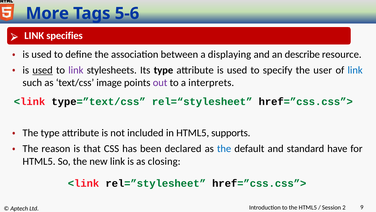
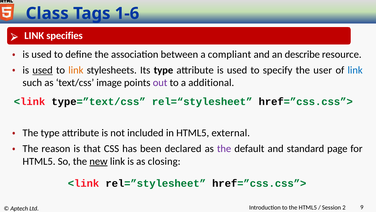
More: More -> Class
5-6: 5-6 -> 1-6
displaying: displaying -> compliant
link at (76, 70) colour: purple -> orange
interprets: interprets -> additional
supports: supports -> external
the at (224, 148) colour: blue -> purple
have: have -> page
new underline: none -> present
